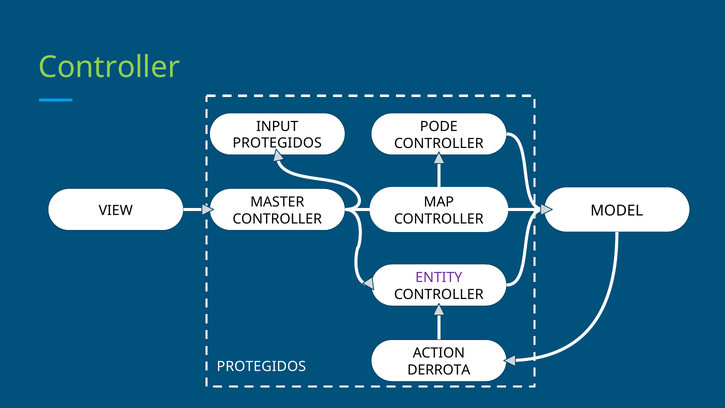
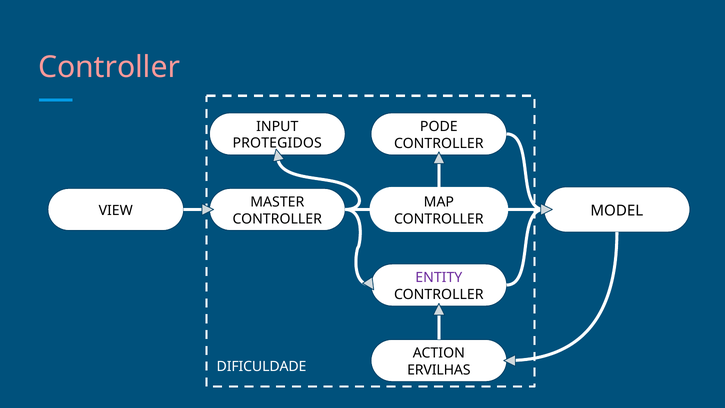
Controller at (109, 67) colour: light green -> pink
PROTEGIDOS at (261, 366): PROTEGIDOS -> DIFICULDADE
DERROTA: DERROTA -> ERVILHAS
